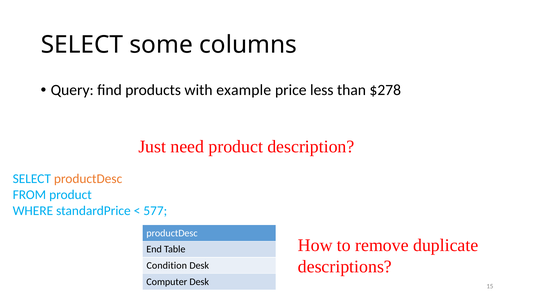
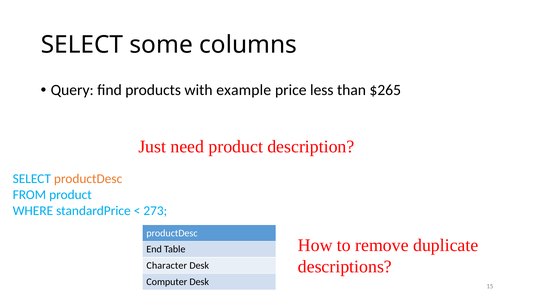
$278: $278 -> $265
577: 577 -> 273
Condition: Condition -> Character
